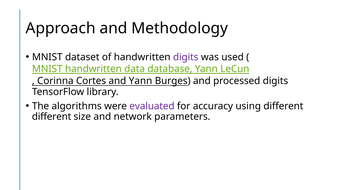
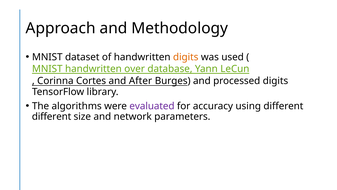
digits at (186, 57) colour: purple -> orange
data: data -> over
and Yann: Yann -> After
